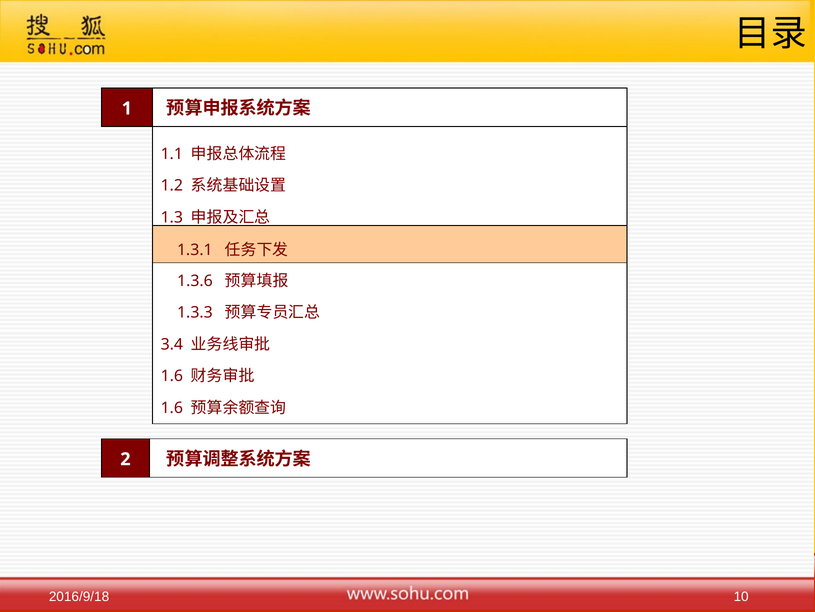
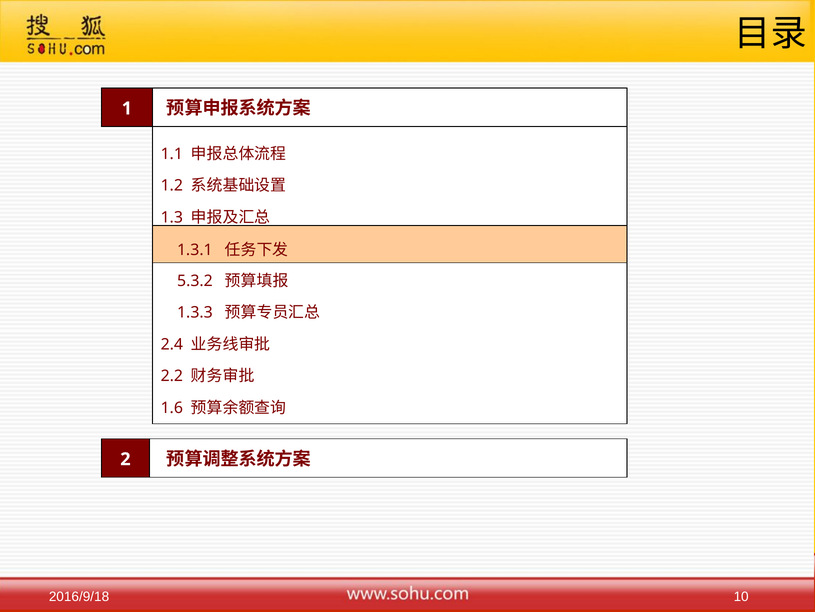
1.3.6: 1.3.6 -> 5.3.2
3.4: 3.4 -> 2.4
1.6 at (172, 376): 1.6 -> 2.2
